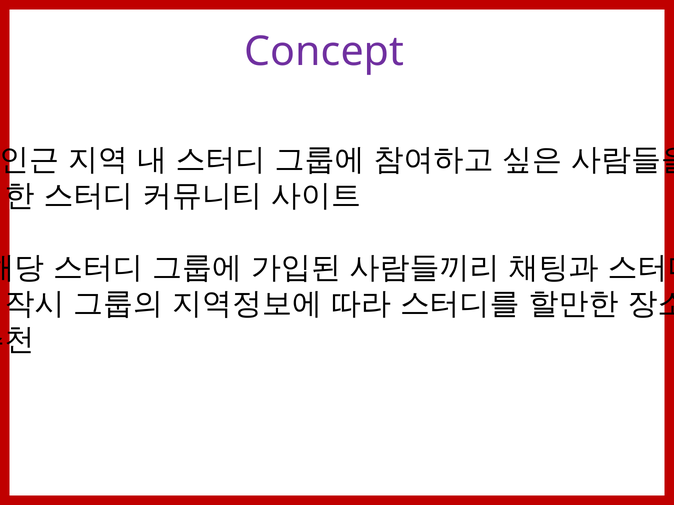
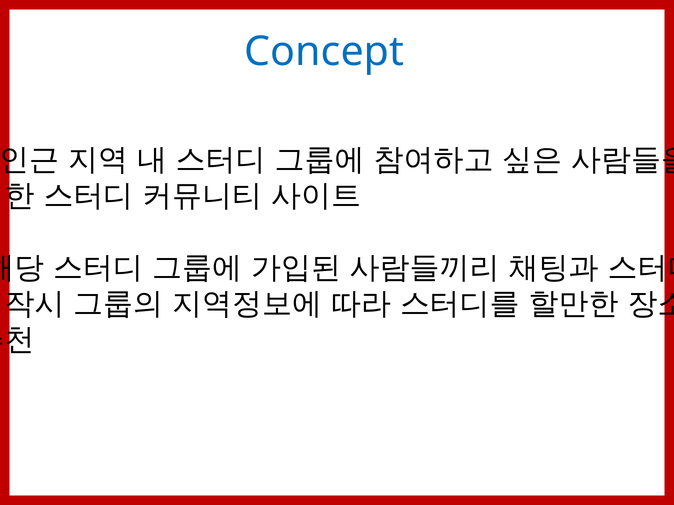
Concept colour: purple -> blue
